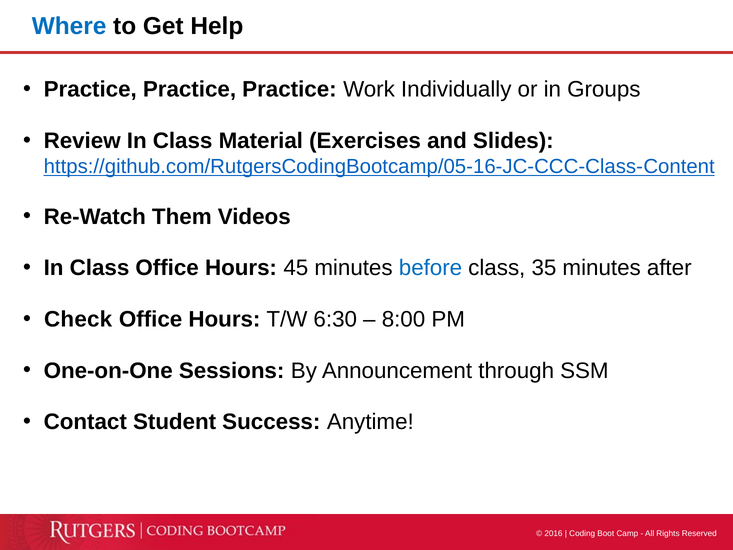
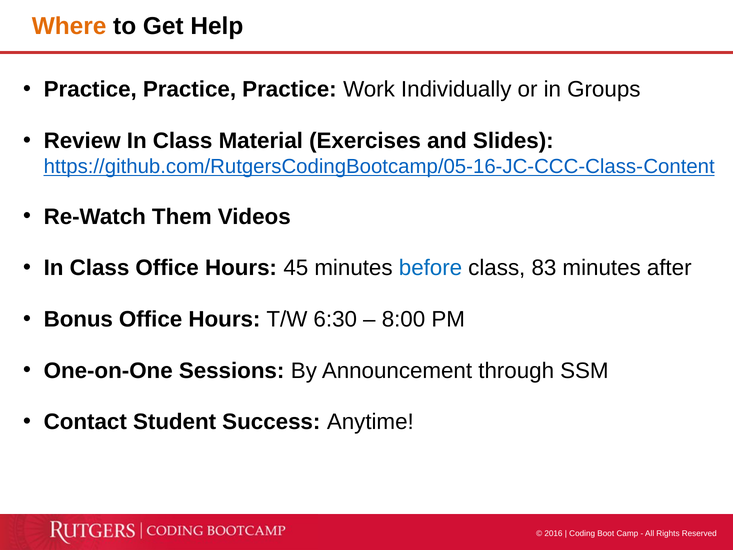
Where colour: blue -> orange
35: 35 -> 83
Check: Check -> Bonus
